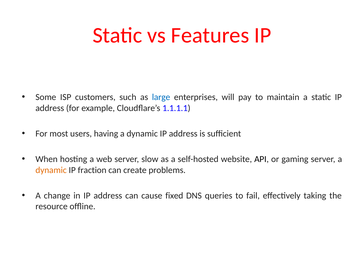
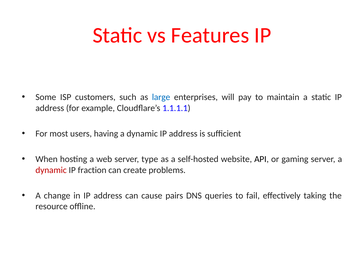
slow: slow -> type
dynamic at (51, 170) colour: orange -> red
fixed: fixed -> pairs
